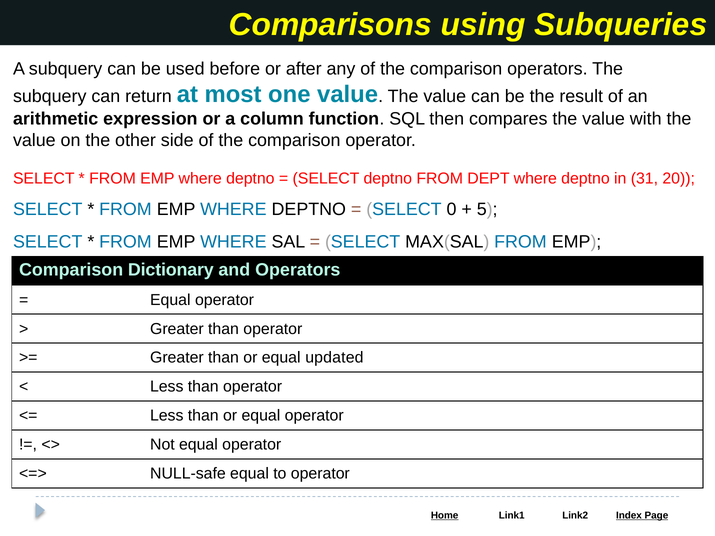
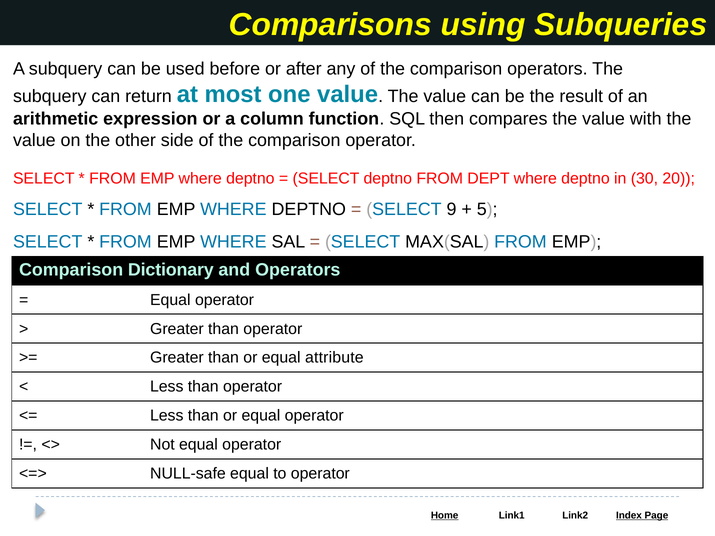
31: 31 -> 30
0: 0 -> 9
updated: updated -> attribute
